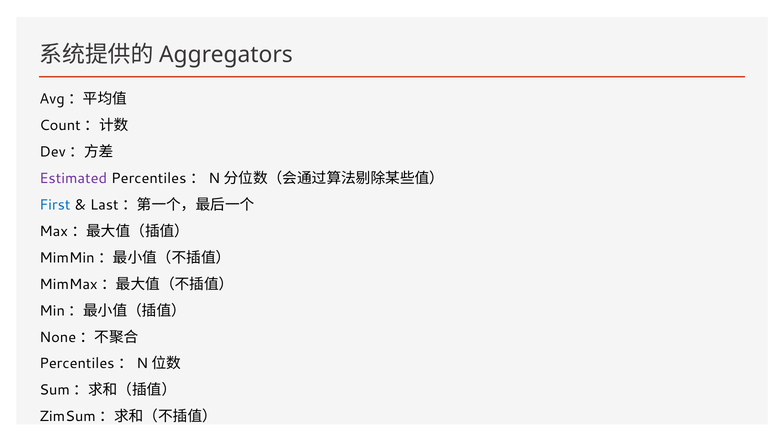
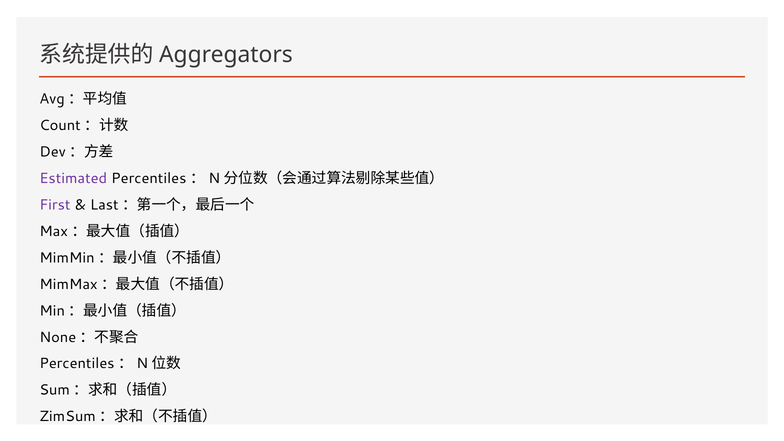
First colour: blue -> purple
